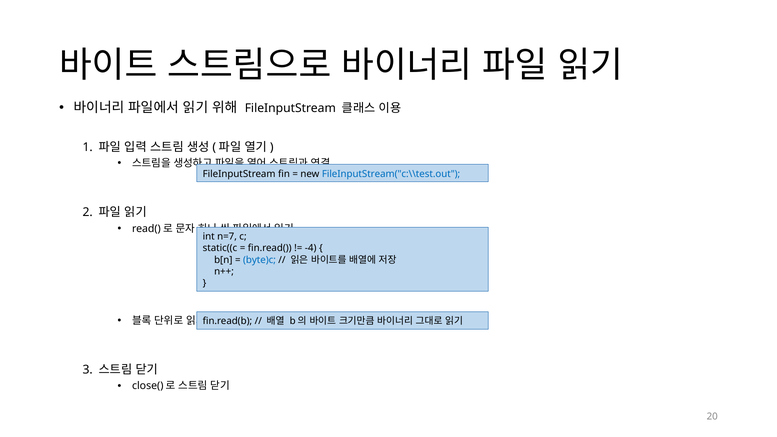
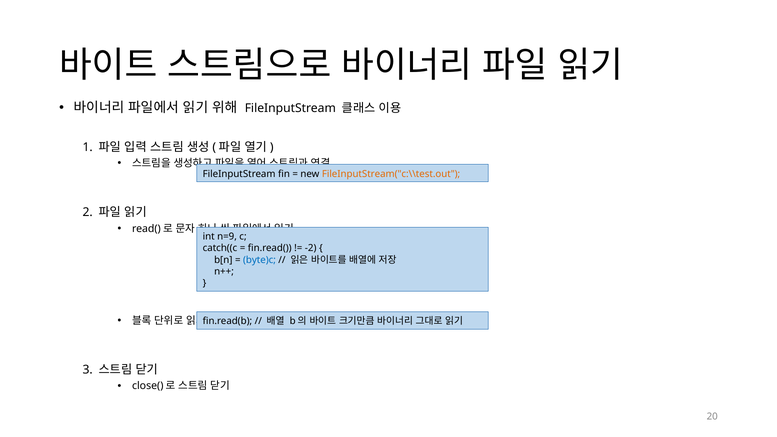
FileInputStream("c:\\test.out colour: blue -> orange
n=7: n=7 -> n=9
static((c: static((c -> catch((c
-4: -4 -> -2
